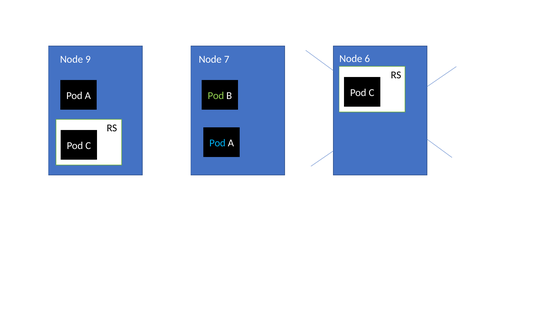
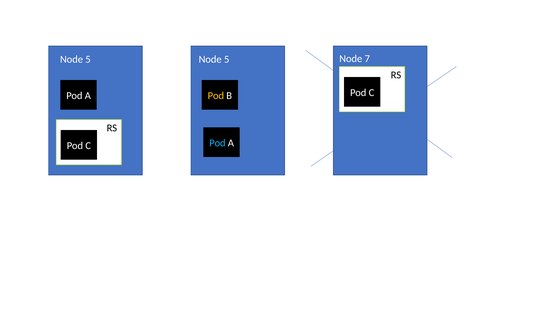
9 at (88, 59): 9 -> 5
7 at (227, 59): 7 -> 5
6: 6 -> 7
Pod at (216, 95) colour: light green -> yellow
